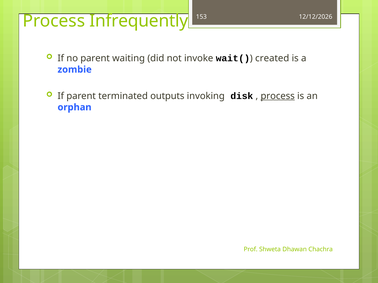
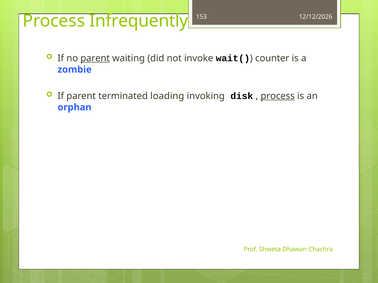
parent at (95, 58) underline: none -> present
created: created -> counter
outputs: outputs -> loading
